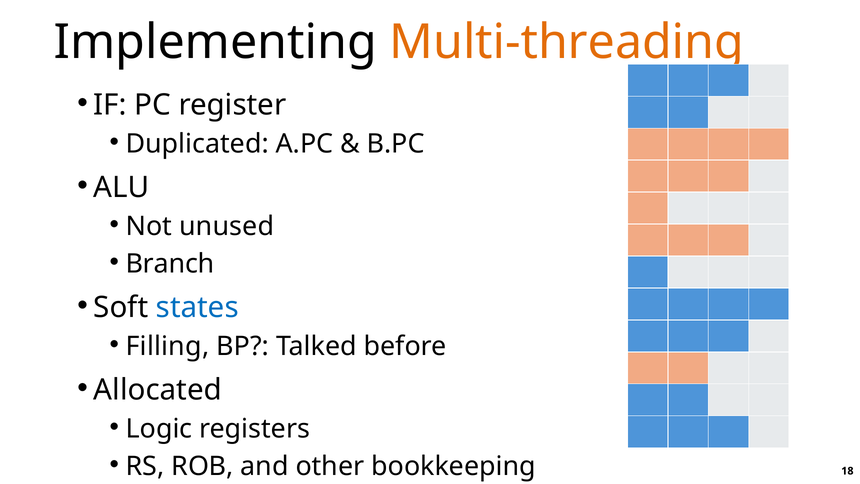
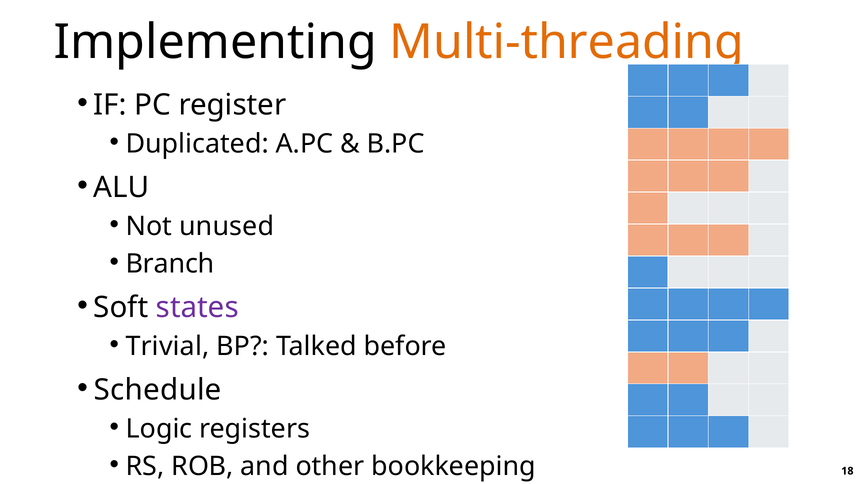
states colour: blue -> purple
Filling: Filling -> Trivial
Allocated: Allocated -> Schedule
